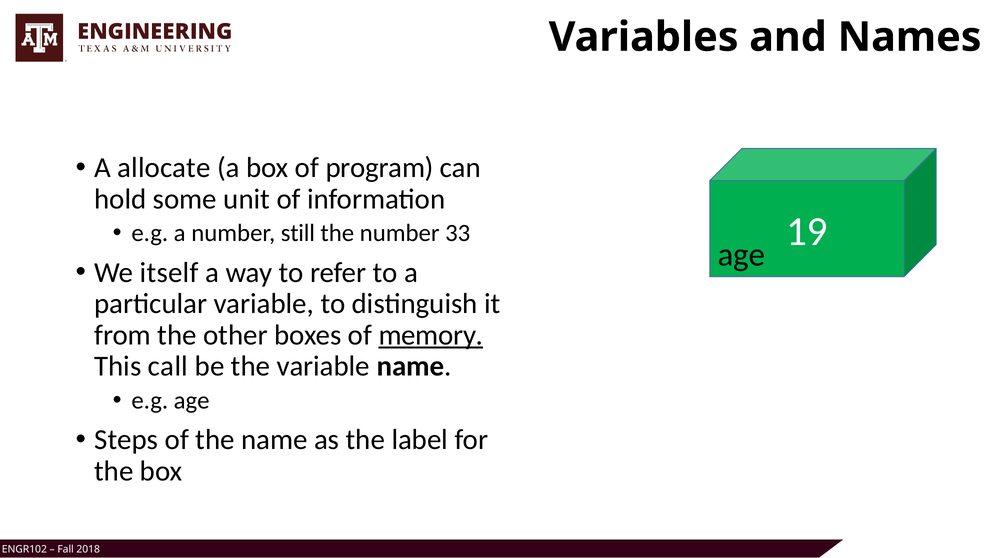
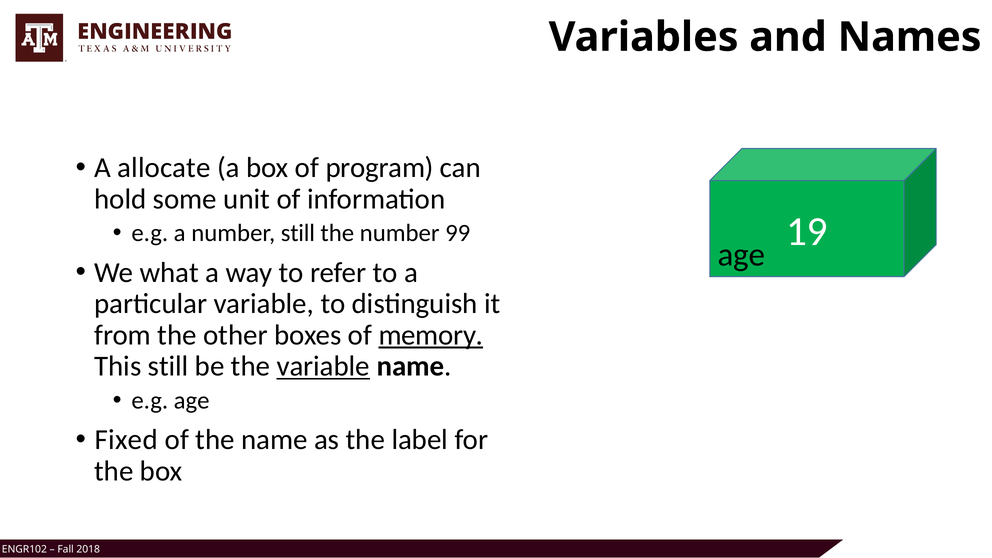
33: 33 -> 99
itself: itself -> what
This call: call -> still
variable at (323, 366) underline: none -> present
Steps: Steps -> Fixed
